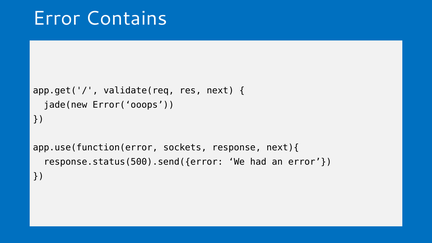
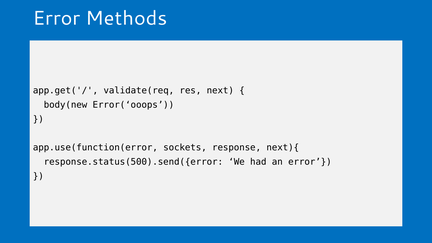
Contains: Contains -> Methods
jade(new: jade(new -> body(new
